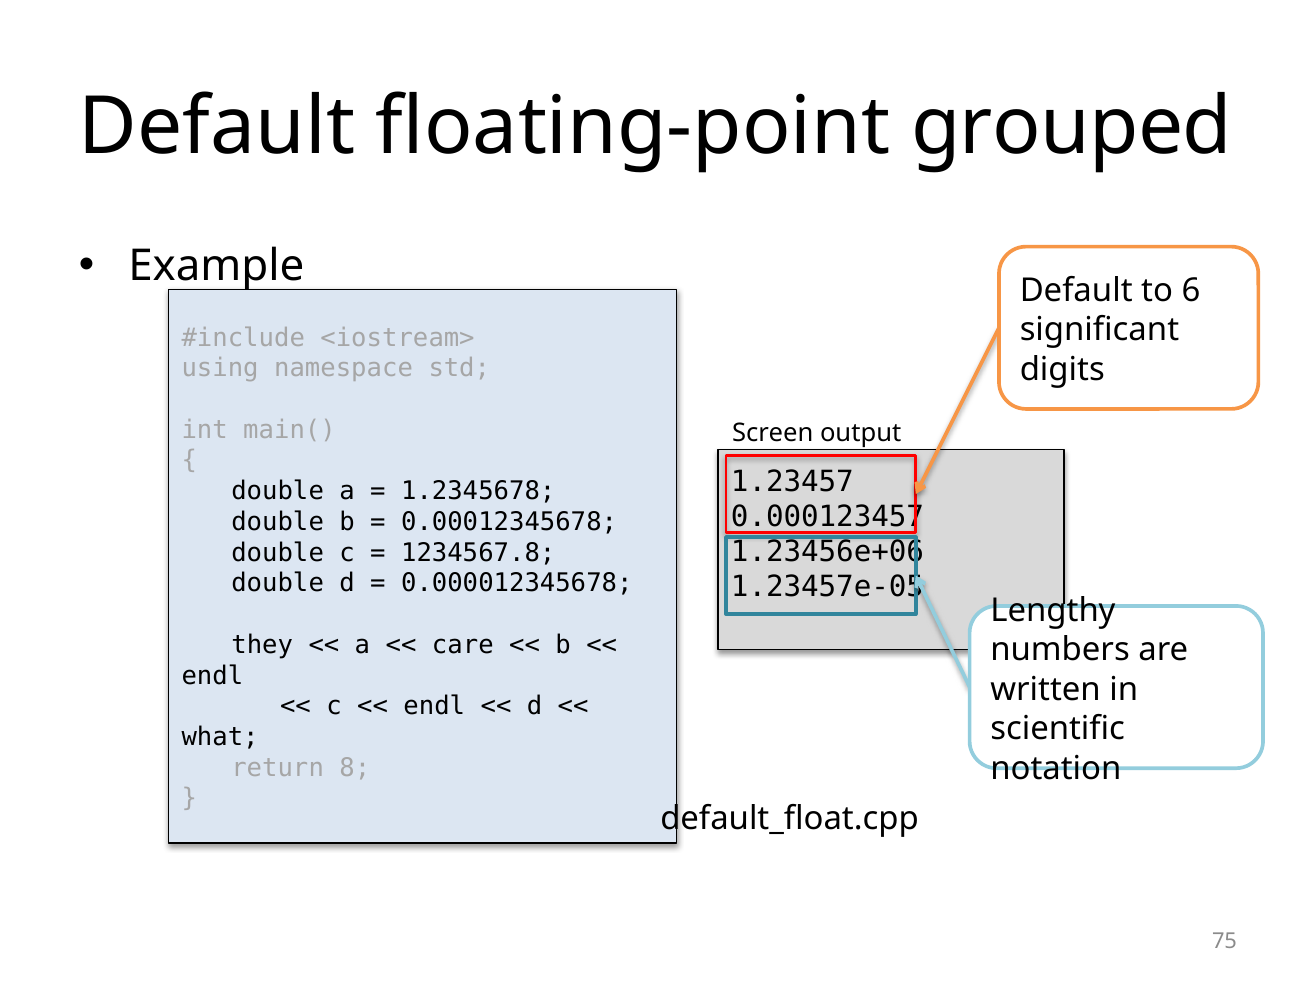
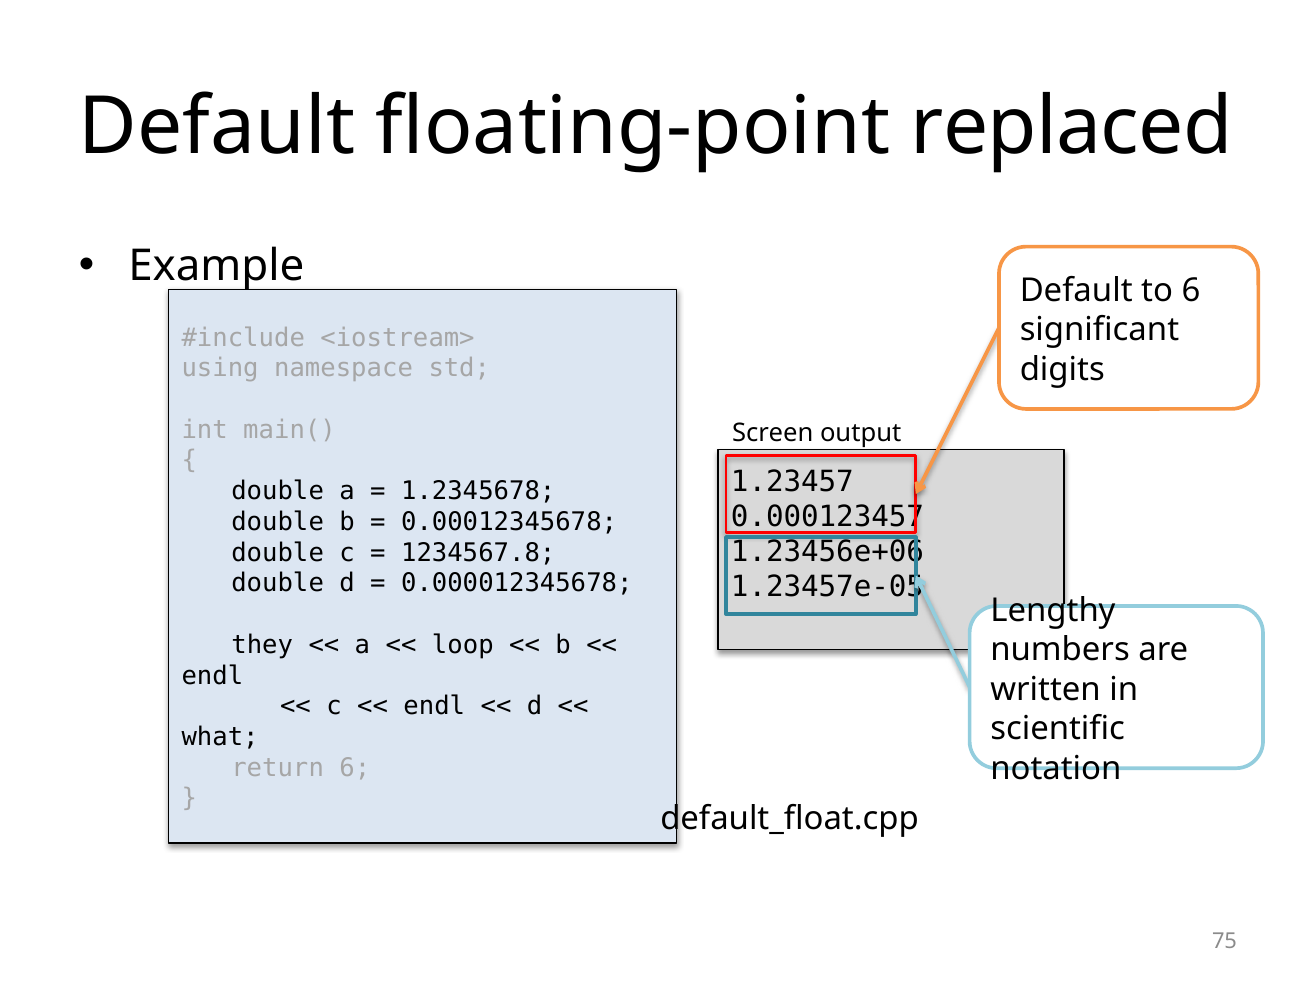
grouped: grouped -> replaced
care: care -> loop
return 8: 8 -> 6
